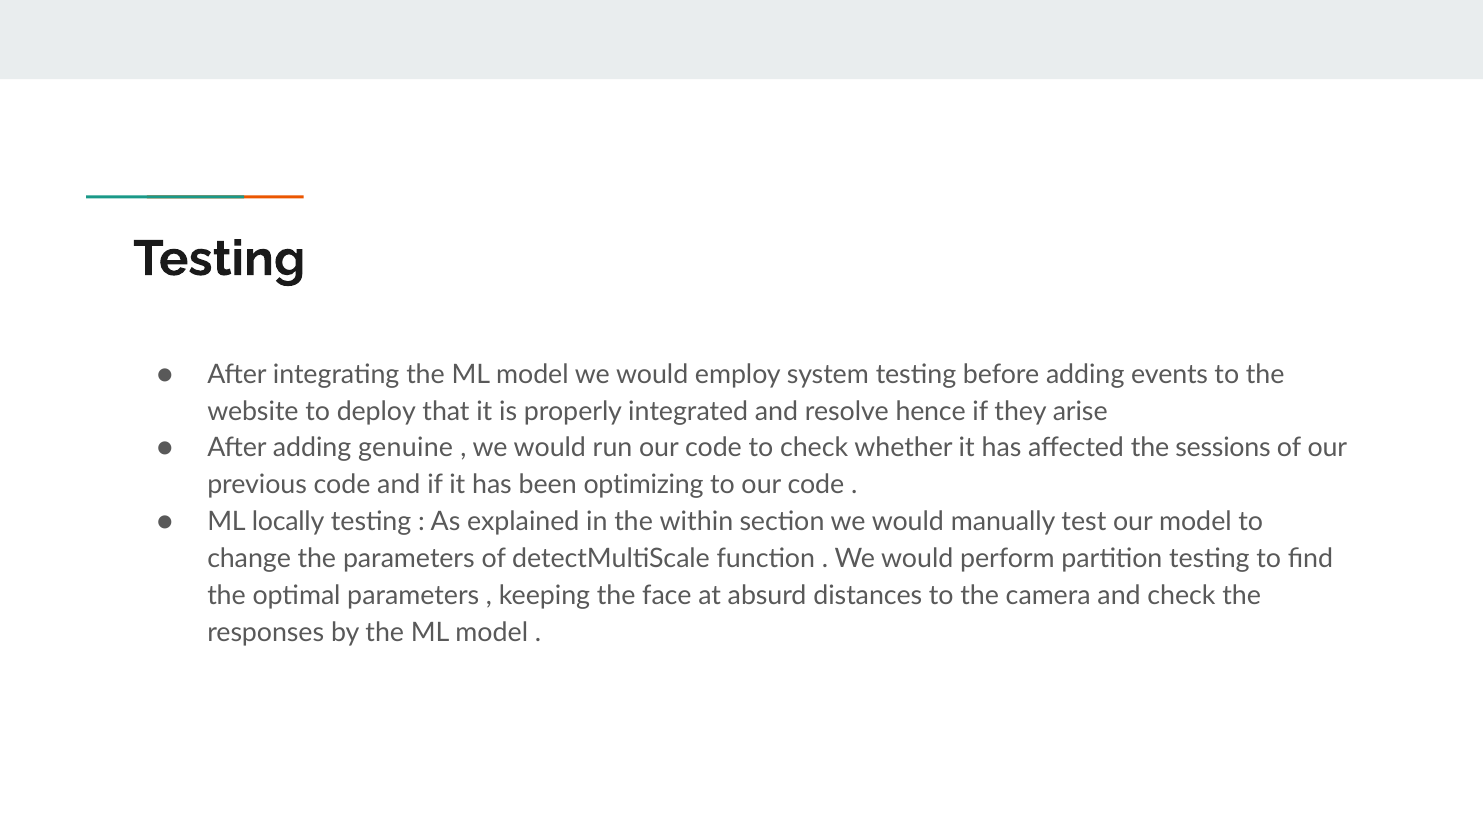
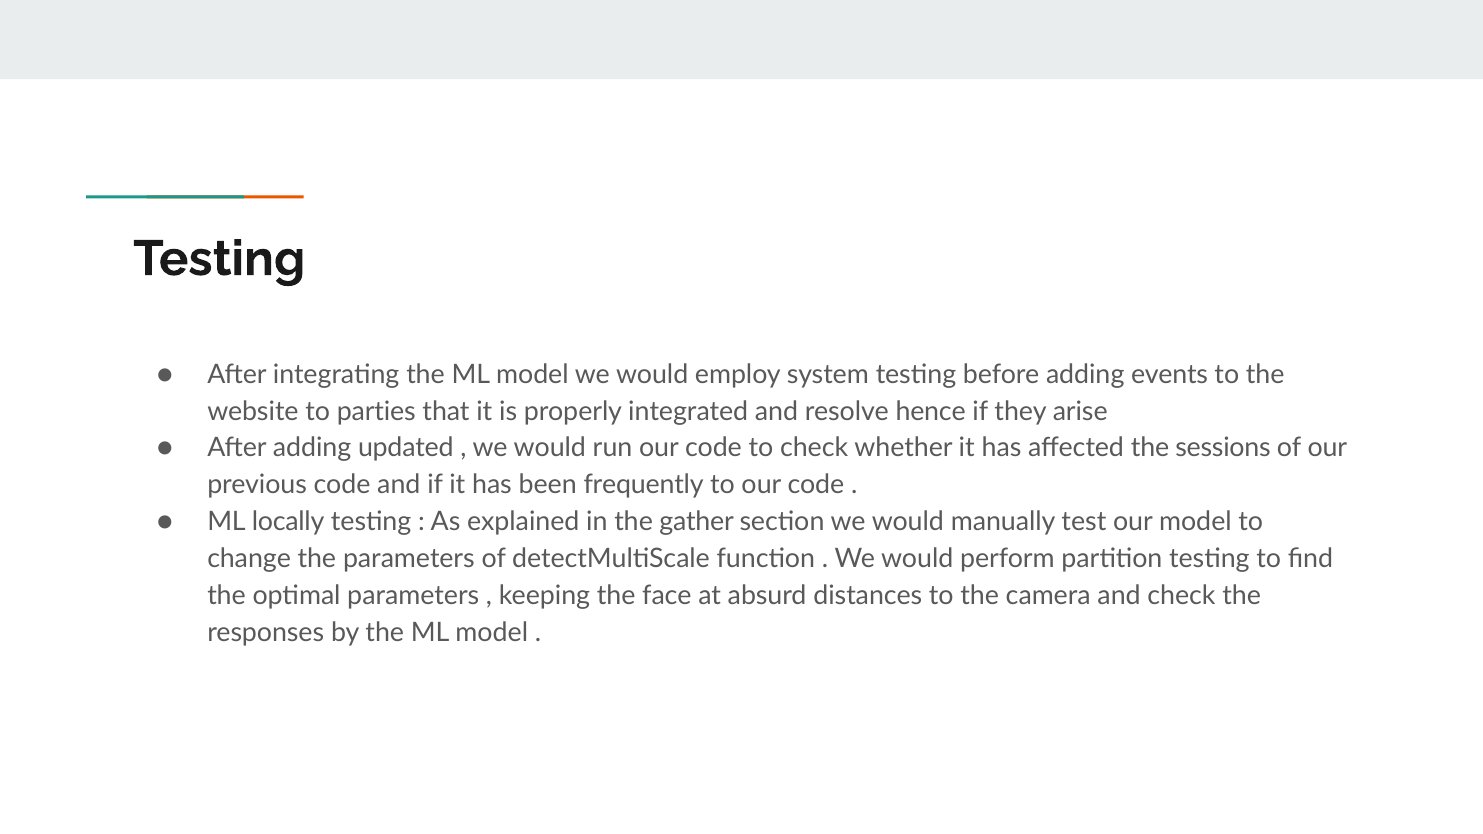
deploy: deploy -> parties
genuine: genuine -> updated
optimizing: optimizing -> frequently
within: within -> gather
